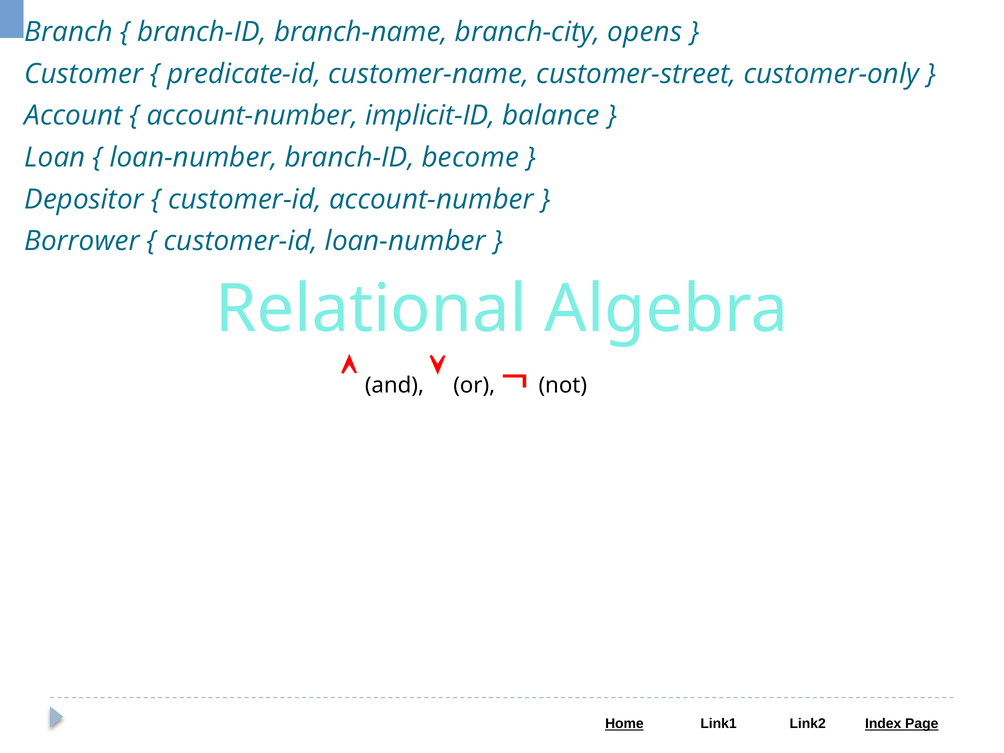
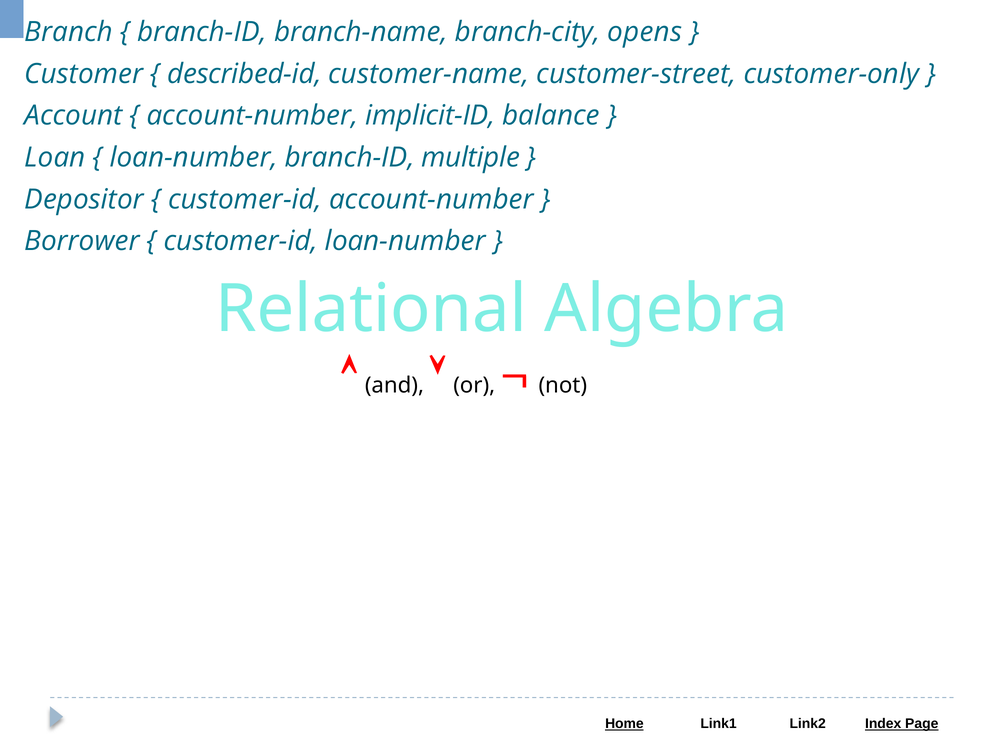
predicate-id: predicate-id -> described-id
become: become -> multiple
